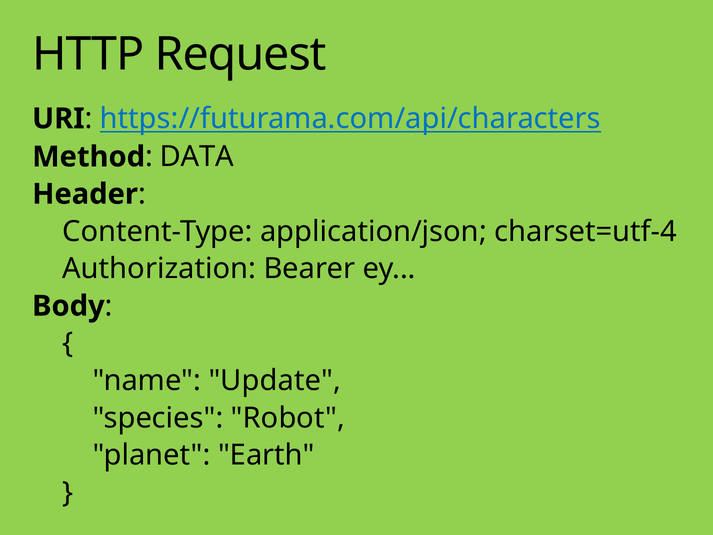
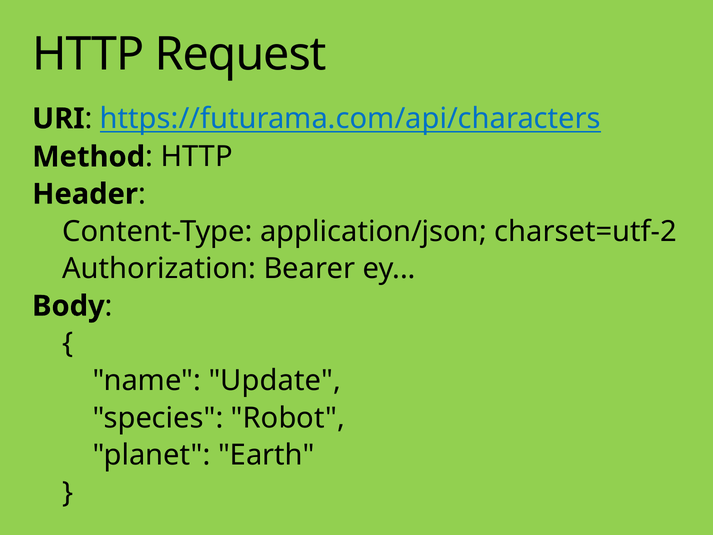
DATA at (197, 157): DATA -> HTTP
charset=utf-4: charset=utf-4 -> charset=utf-2
